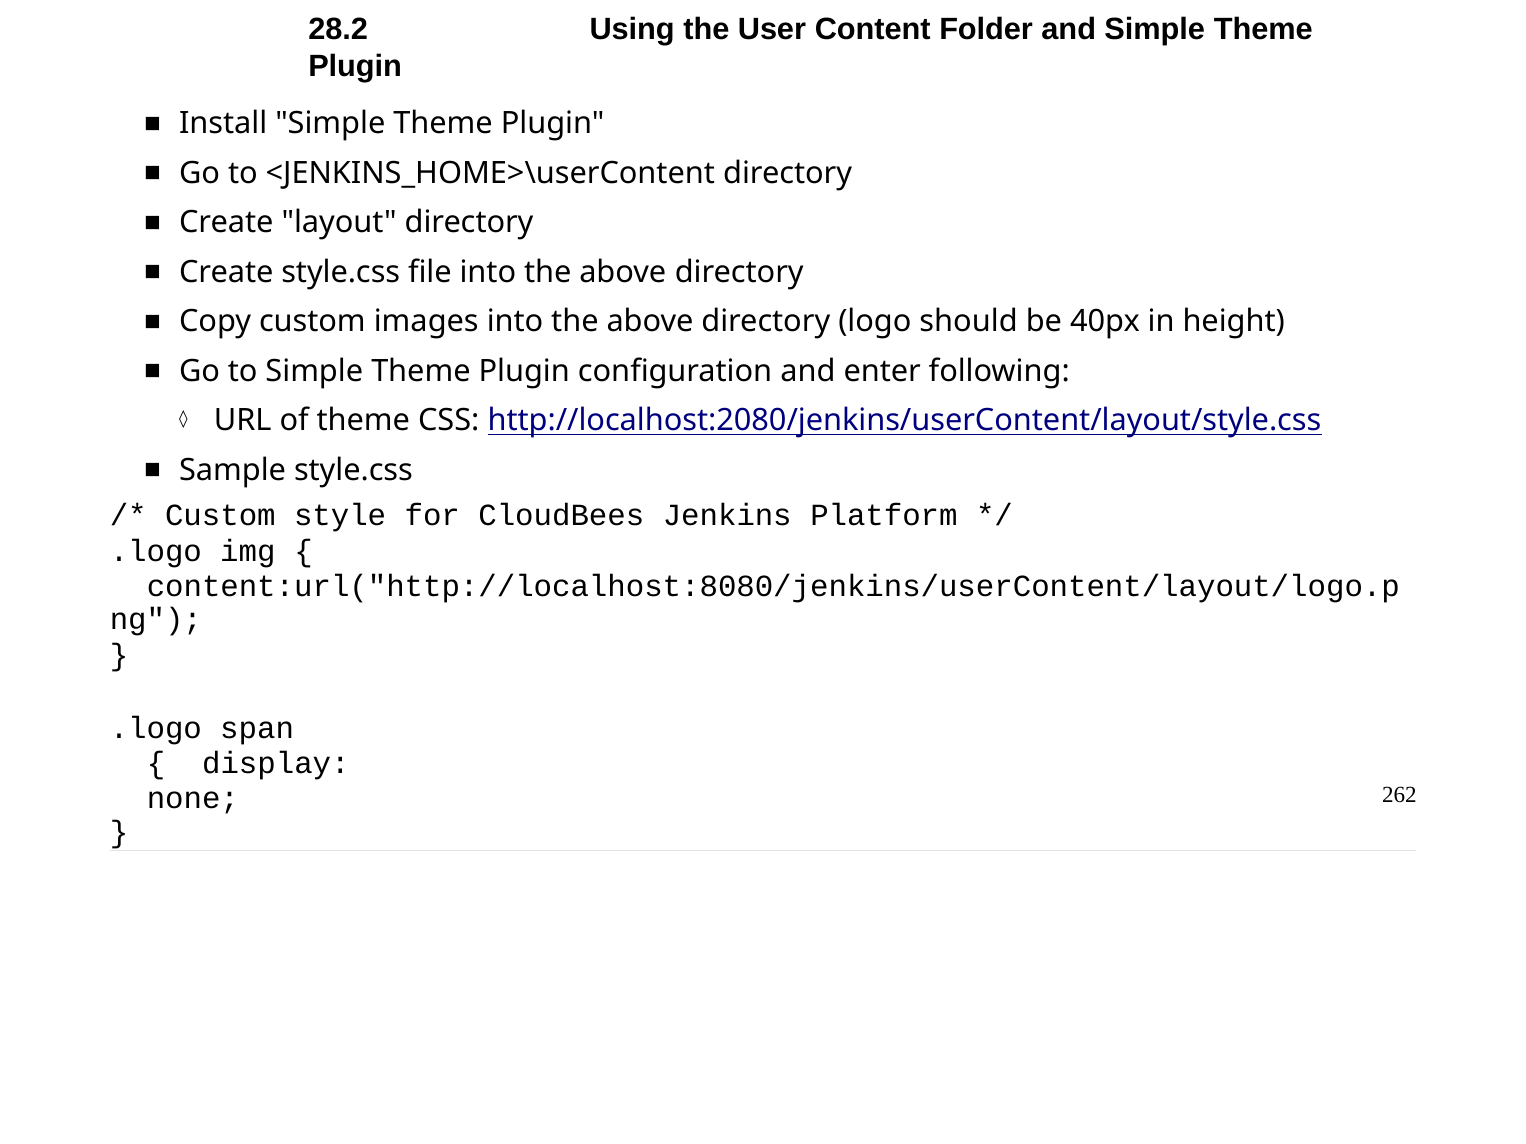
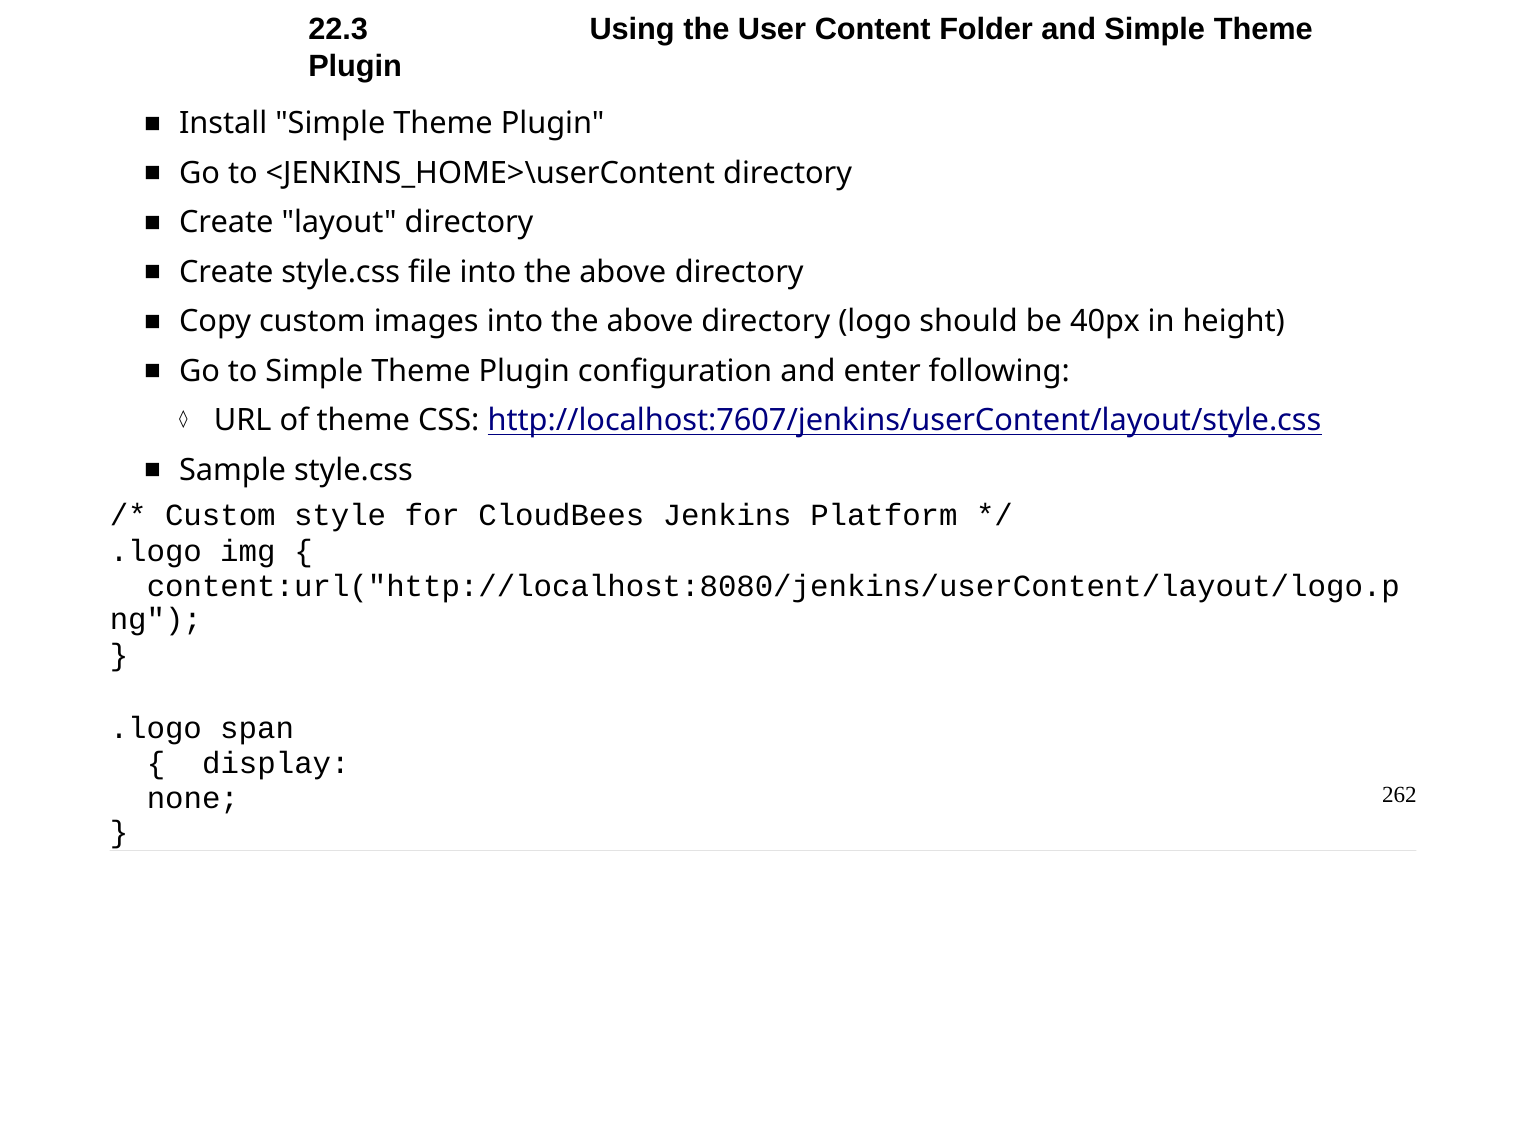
28.2: 28.2 -> 22.3
http://localhost:2080/jenkins/userContent/layout/style.css: http://localhost:2080/jenkins/userContent/layout/style.css -> http://localhost:7607/jenkins/userContent/layout/style.css
